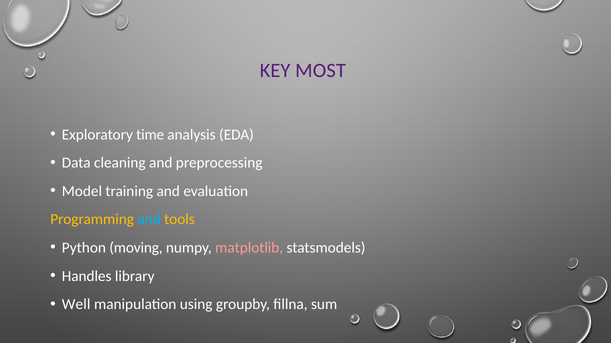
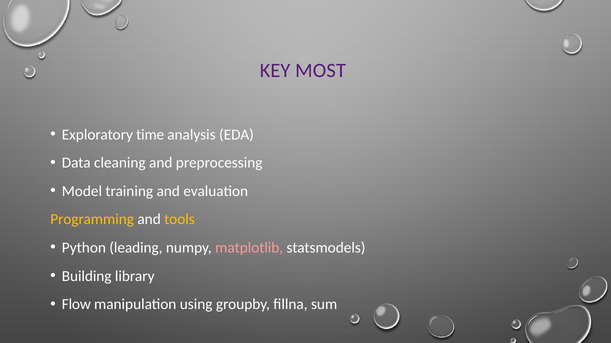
and at (149, 220) colour: light blue -> white
moving: moving -> leading
Handles: Handles -> Building
Well: Well -> Flow
